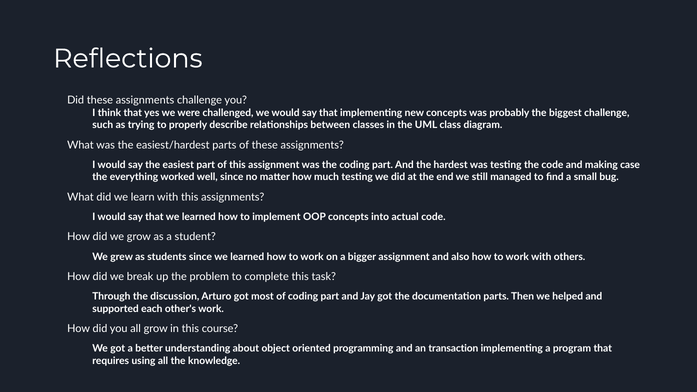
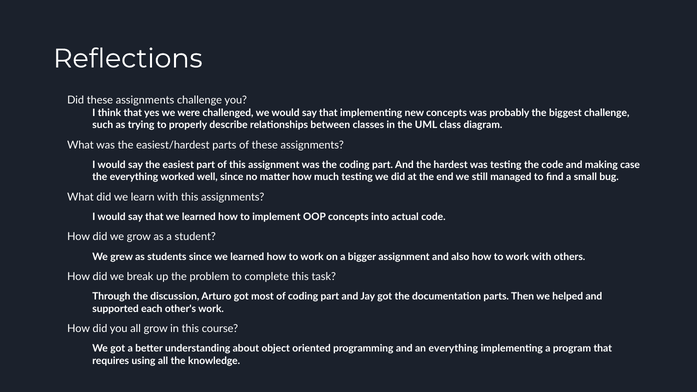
an transaction: transaction -> everything
